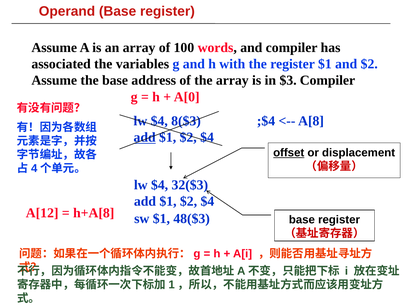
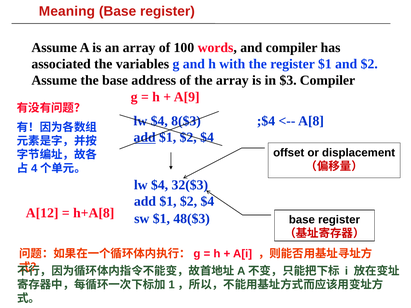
Operand: Operand -> Meaning
A[0: A[0 -> A[9
offset underline: present -> none
